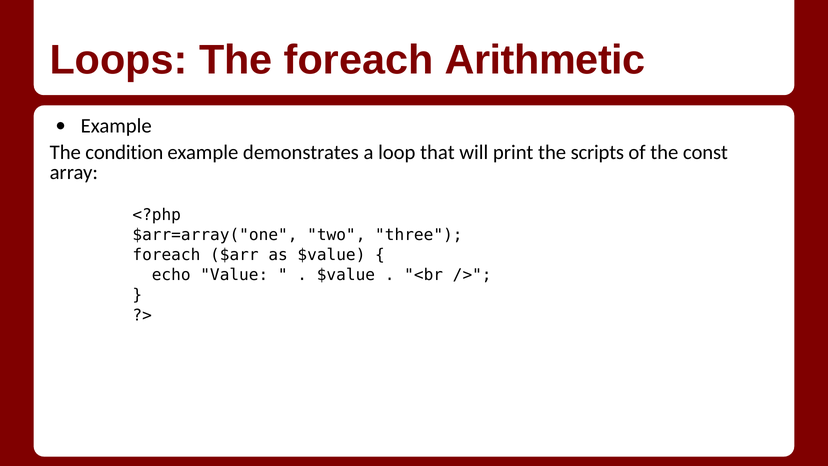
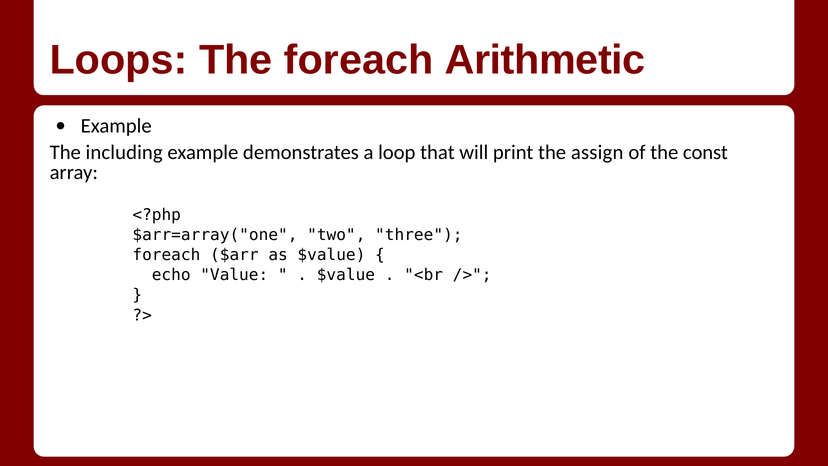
condition: condition -> including
scripts: scripts -> assign
